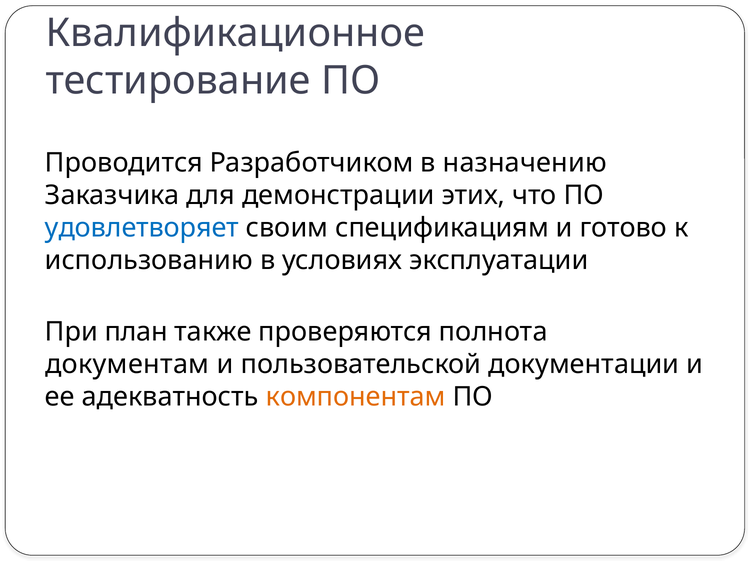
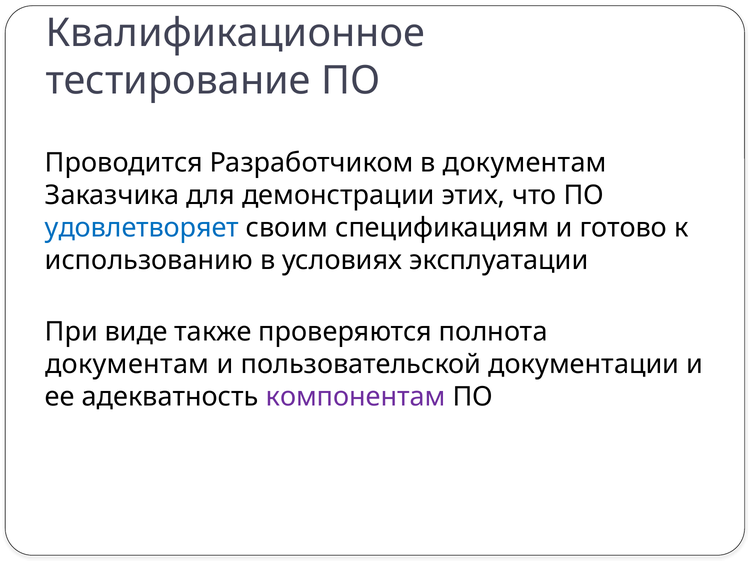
в назначению: назначению -> документам
план: план -> виде
компонентам colour: orange -> purple
